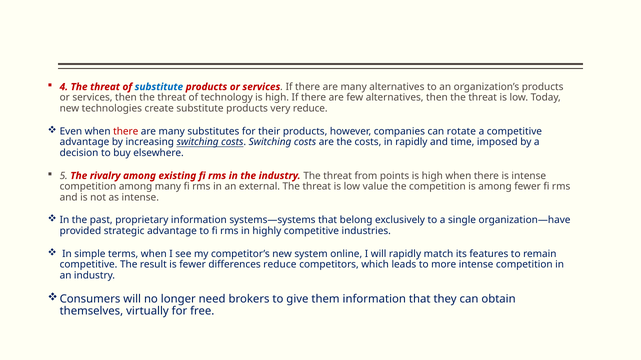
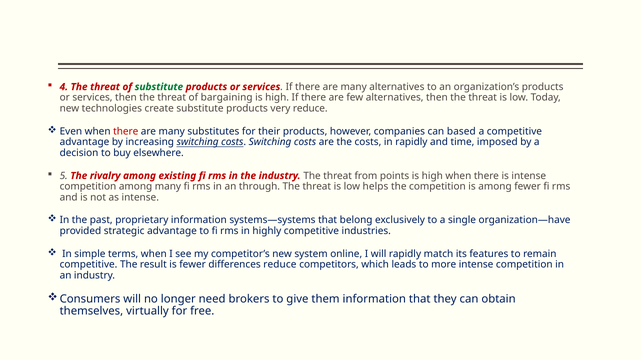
substitute at (159, 87) colour: blue -> green
technology: technology -> bargaining
rotate: rotate -> based
external: external -> through
value: value -> helps
